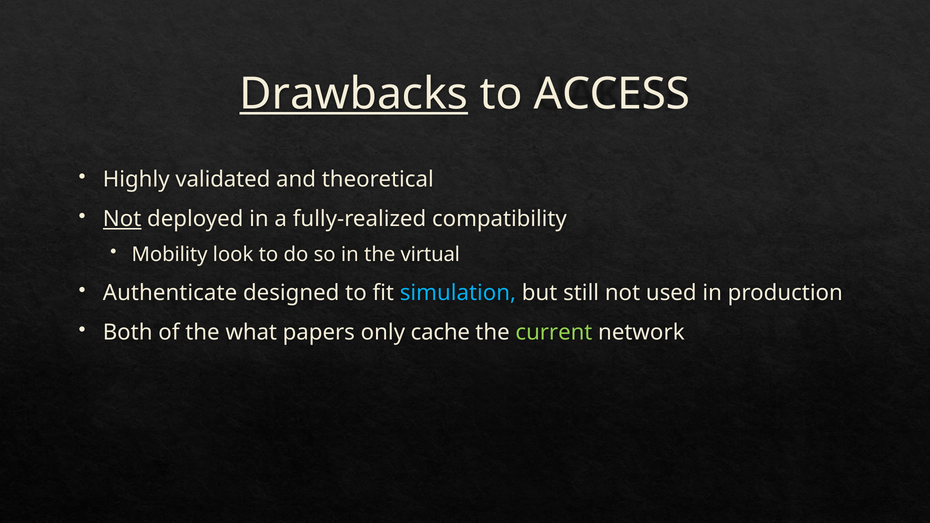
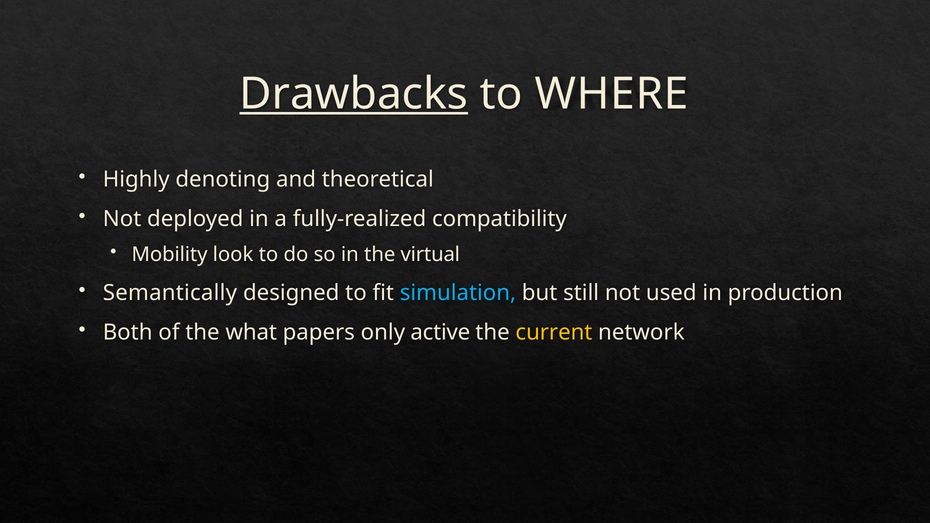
ACCESS: ACCESS -> WHERE
validated: validated -> denoting
Not at (122, 219) underline: present -> none
Authenticate: Authenticate -> Semantically
cache: cache -> active
current colour: light green -> yellow
